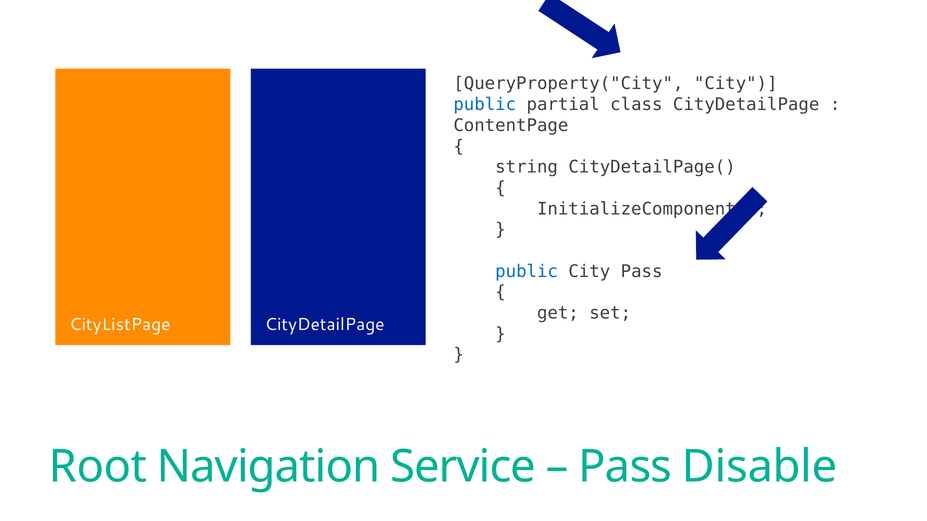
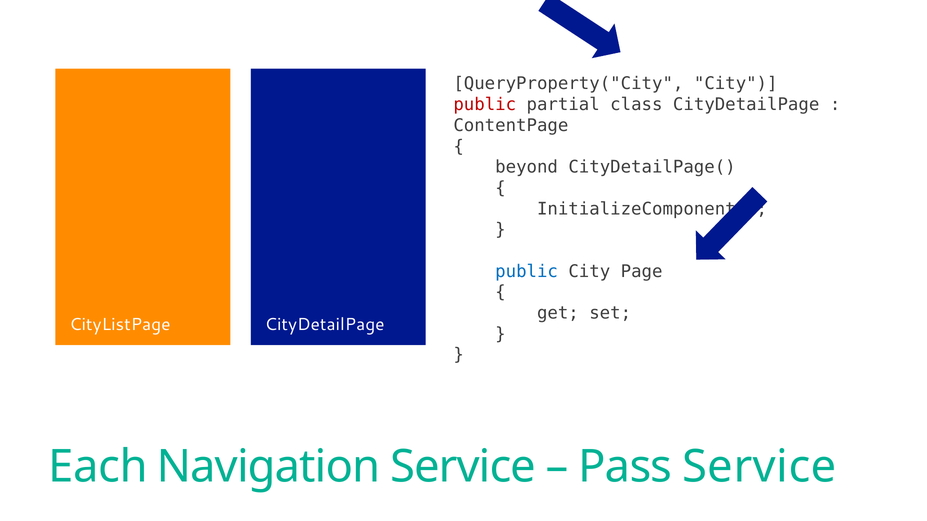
public at (485, 105) colour: blue -> red
string: string -> beyond
City Pass: Pass -> Page
Root: Root -> Each
Pass Disable: Disable -> Service
